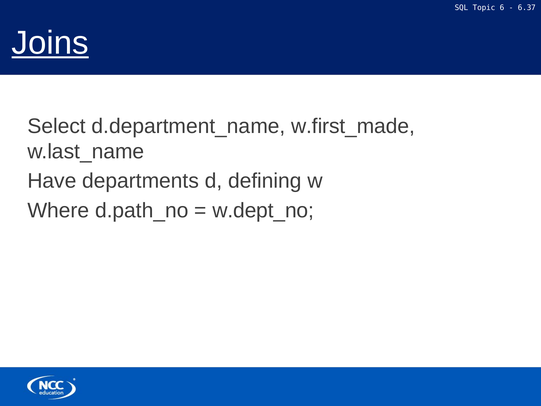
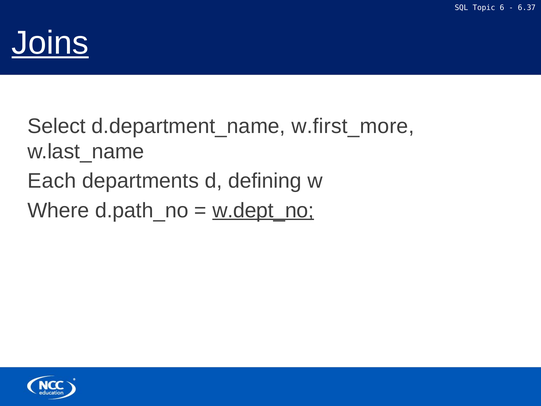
w.first_made: w.first_made -> w.first_more
Have: Have -> Each
w.dept_no underline: none -> present
